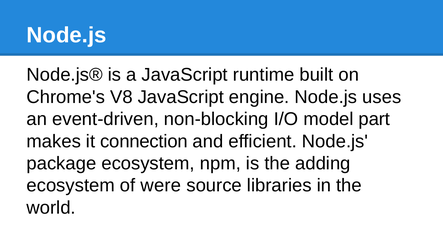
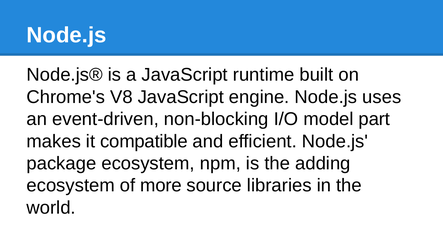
connection: connection -> compatible
were: were -> more
